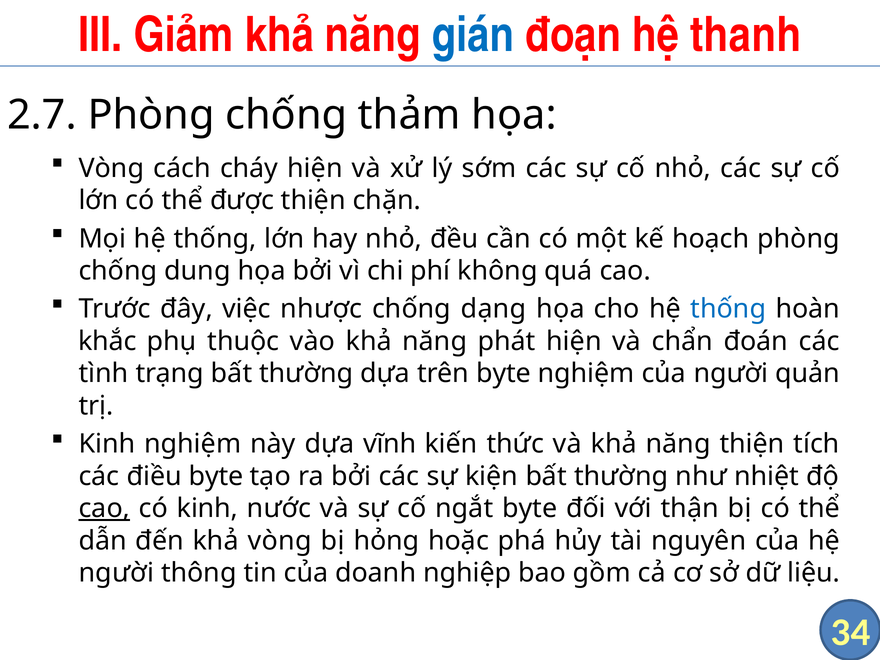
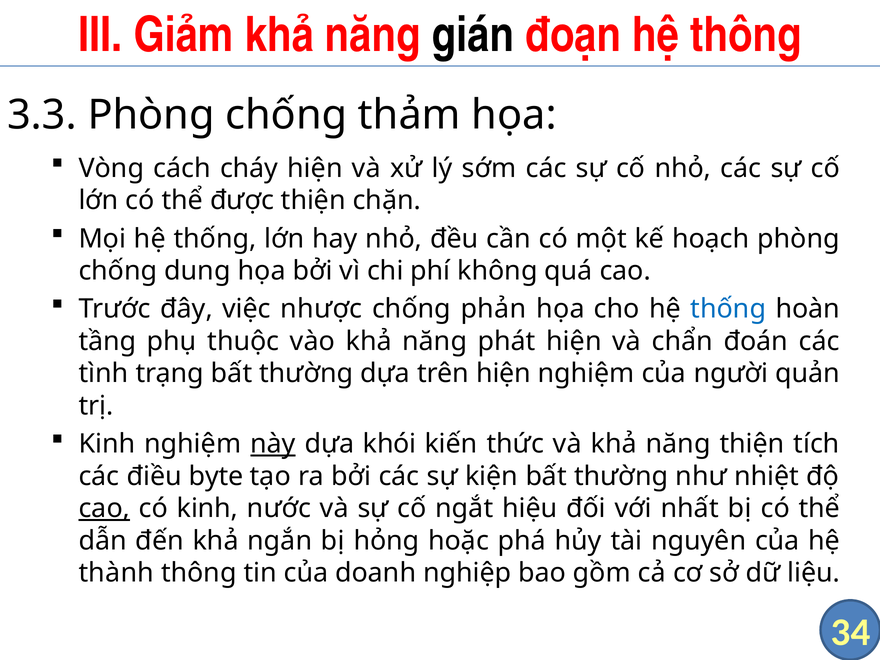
gián colour: blue -> black
hệ thanh: thanh -> thông
2.7: 2.7 -> 3.3
dạng: dạng -> phản
khắc: khắc -> tầng
trên byte: byte -> hiện
này underline: none -> present
vĩnh: vĩnh -> khói
ngắt byte: byte -> hiệu
thận: thận -> nhất
khả vòng: vòng -> ngắn
người at (116, 573): người -> thành
